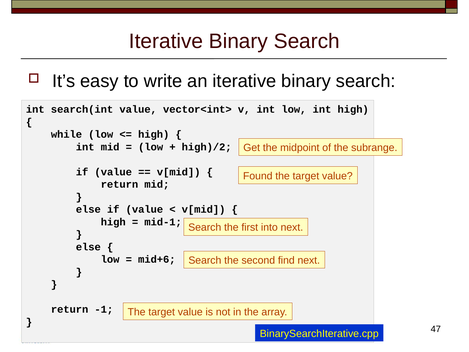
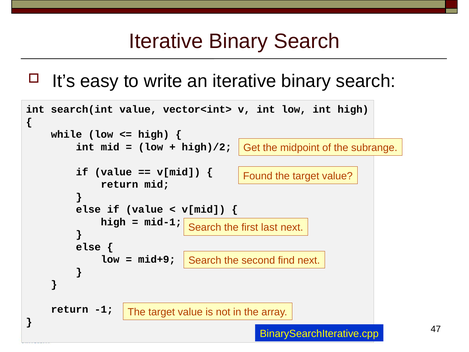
into: into -> last
mid+6: mid+6 -> mid+9
